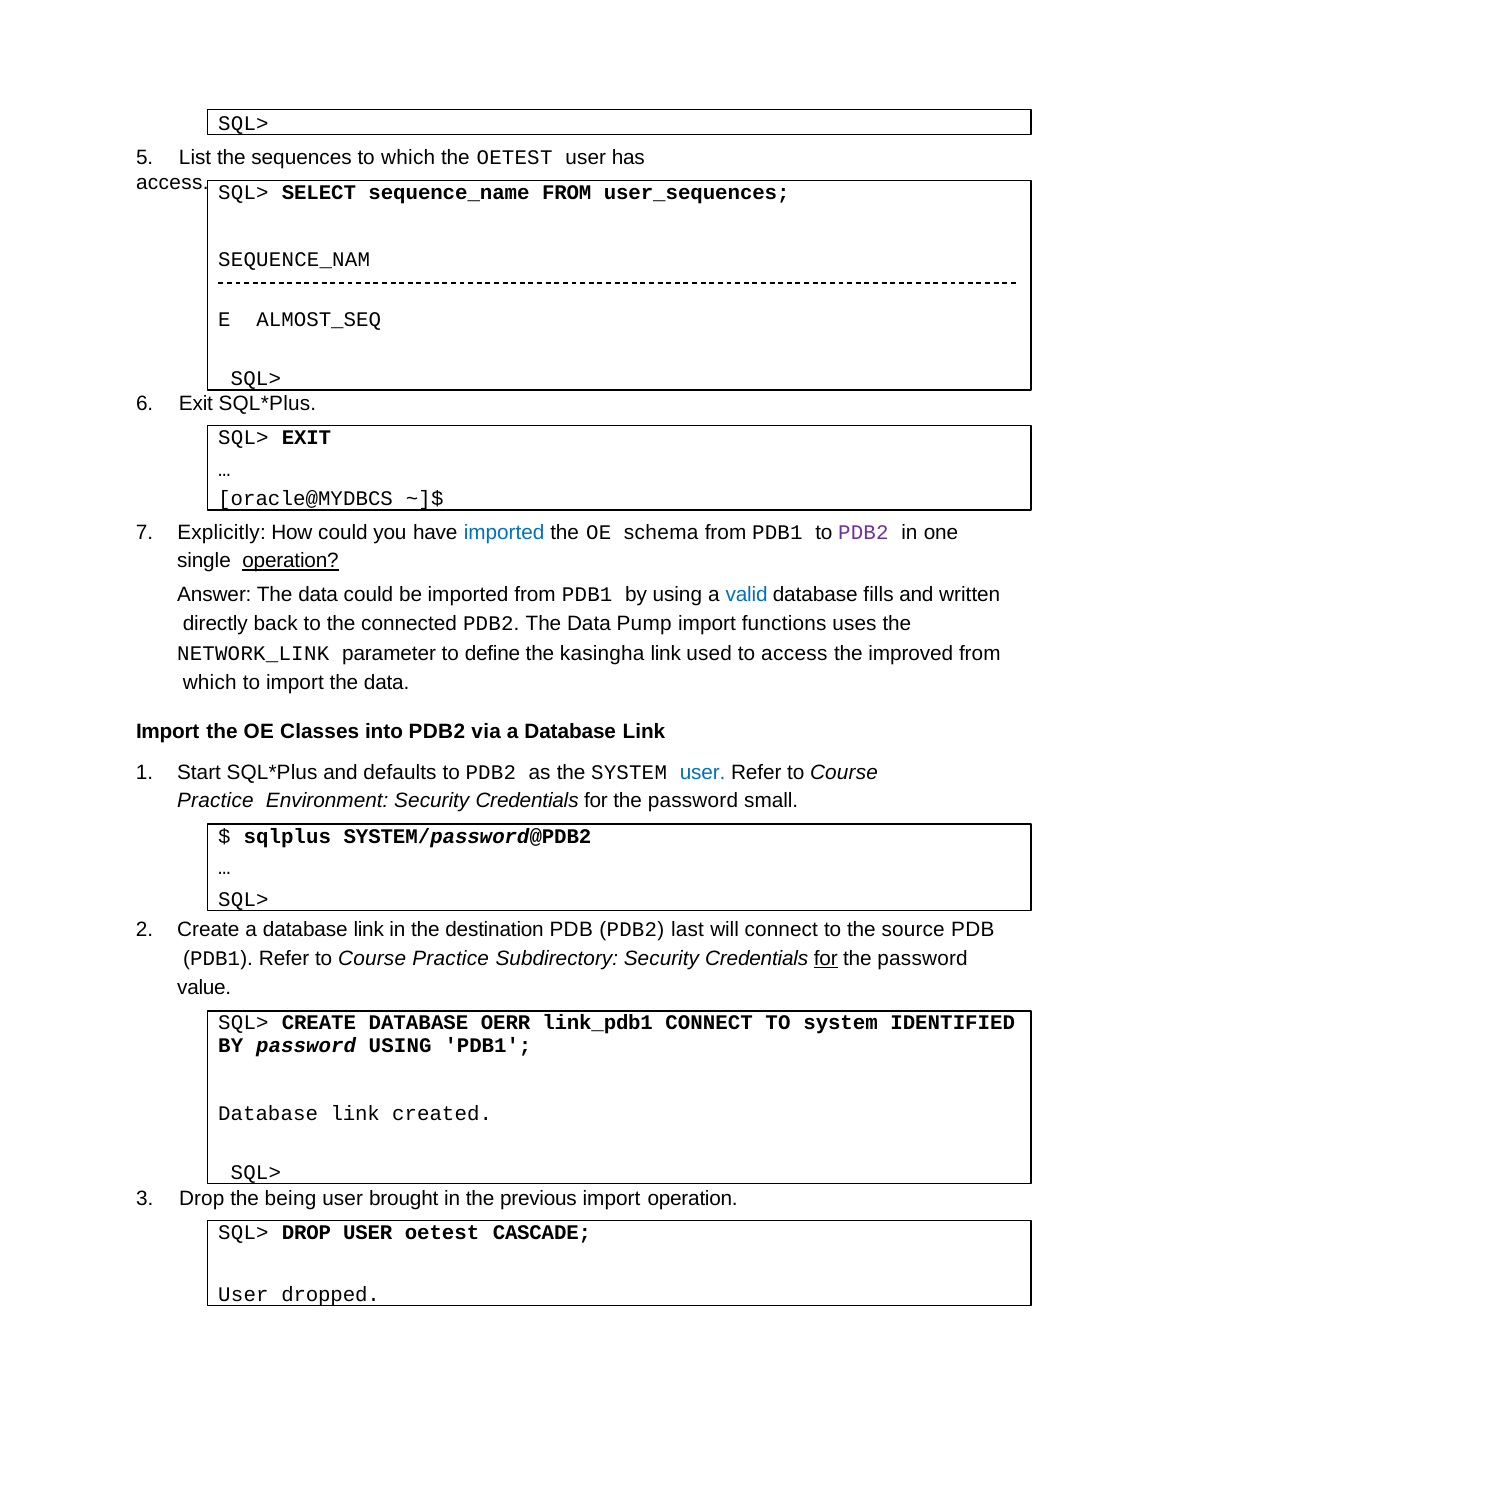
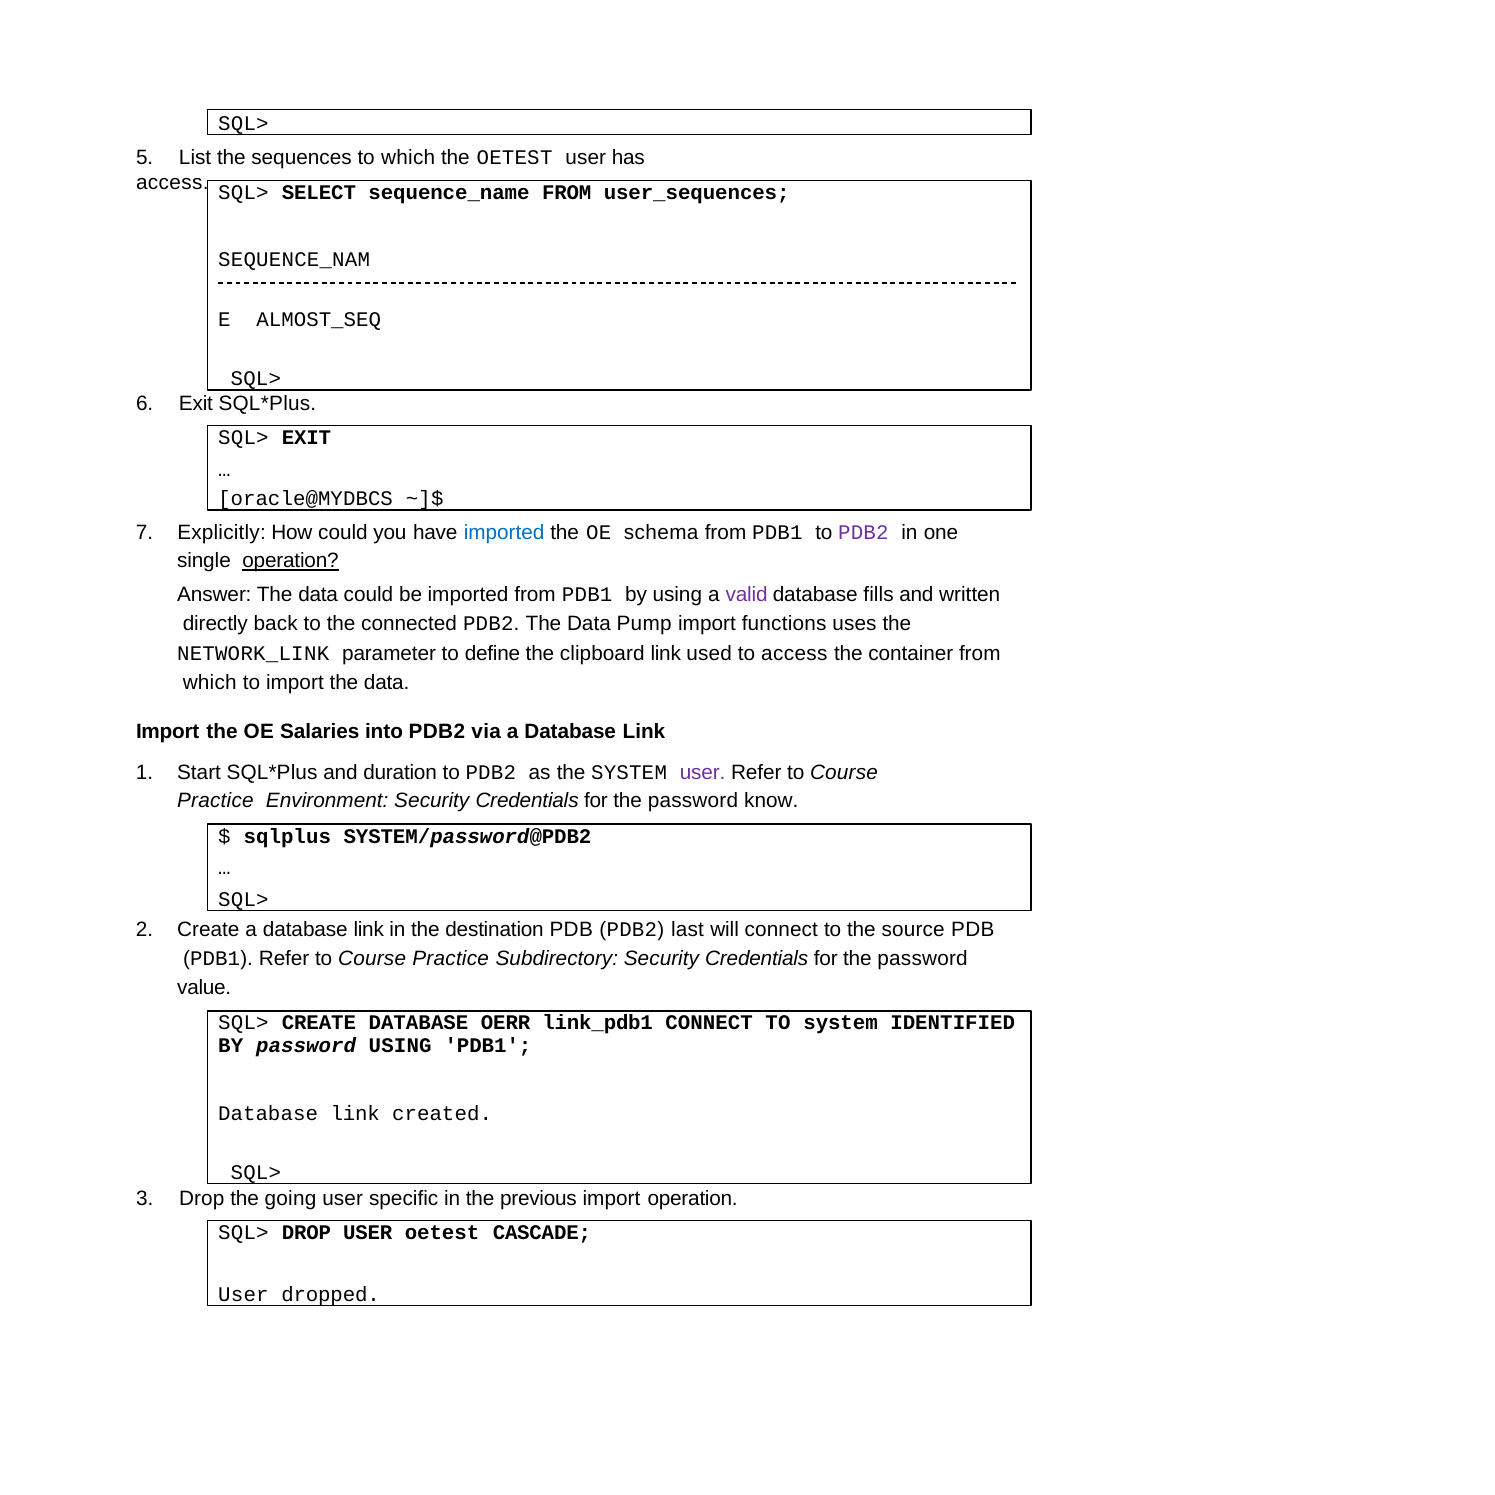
valid colour: blue -> purple
kasingha: kasingha -> clipboard
improved: improved -> container
Classes: Classes -> Salaries
defaults: defaults -> duration
user at (703, 772) colour: blue -> purple
small: small -> know
for at (826, 958) underline: present -> none
being: being -> going
brought: brought -> specific
